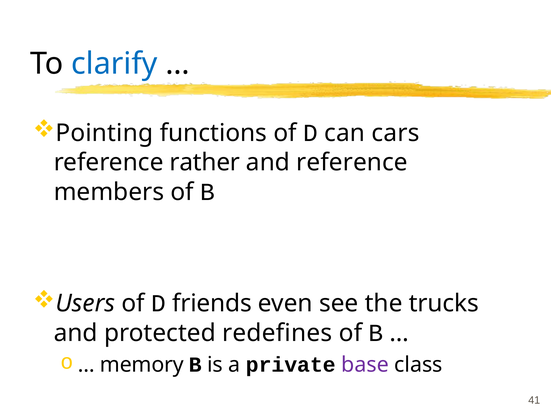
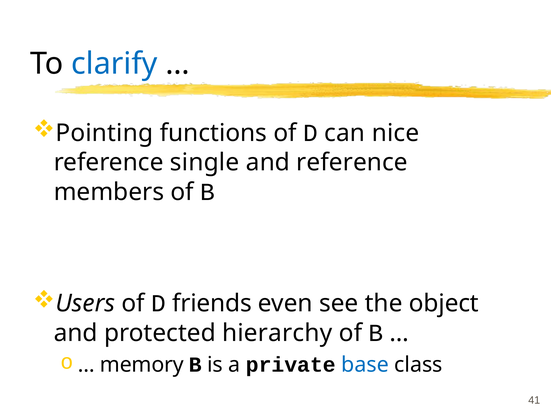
cars: cars -> nice
rather: rather -> single
trucks: trucks -> object
redefines: redefines -> hierarchy
base colour: purple -> blue
